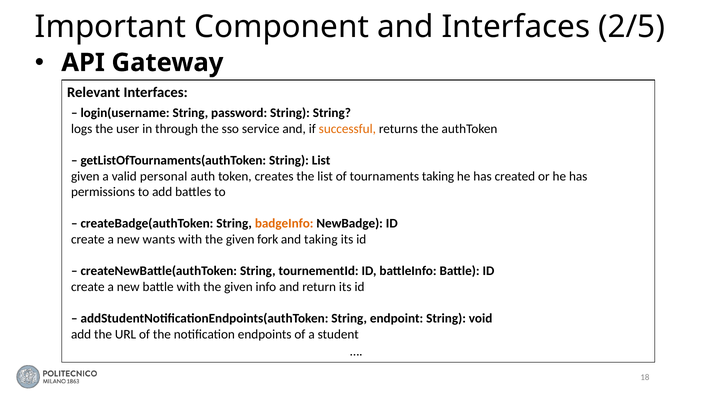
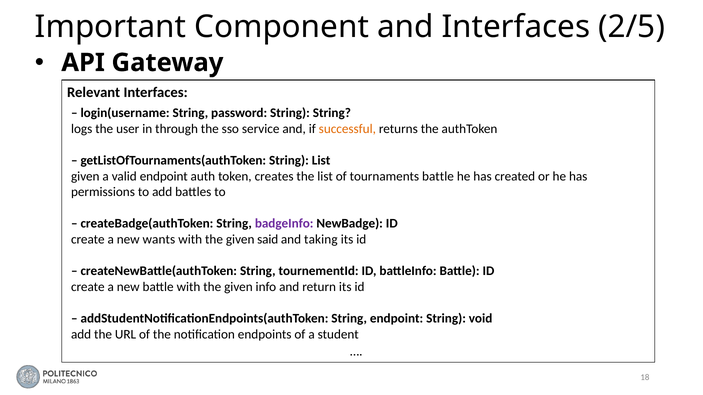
valid personal: personal -> endpoint
tournaments taking: taking -> battle
badgeInfo colour: orange -> purple
fork: fork -> said
